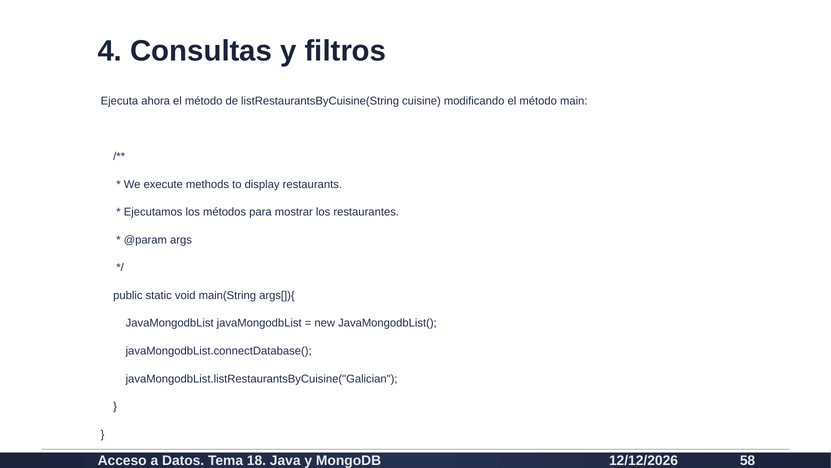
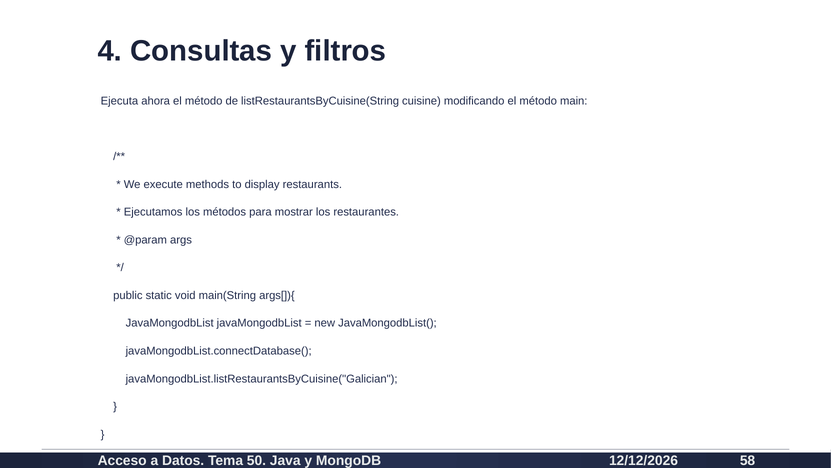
18: 18 -> 50
